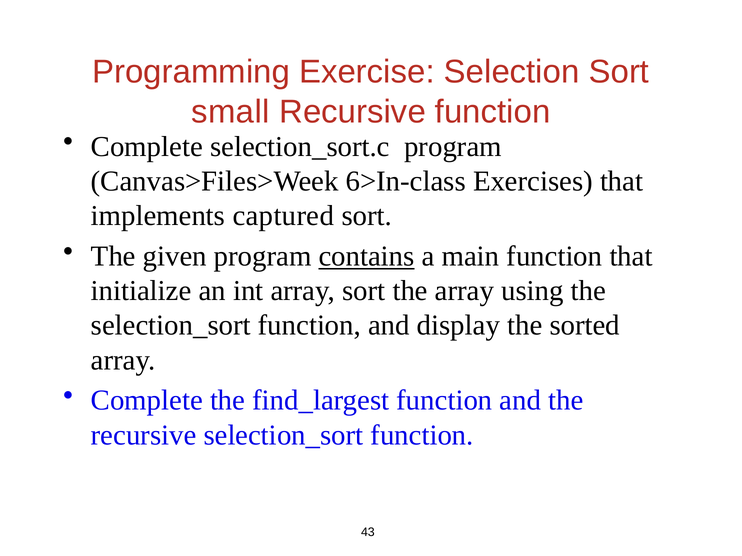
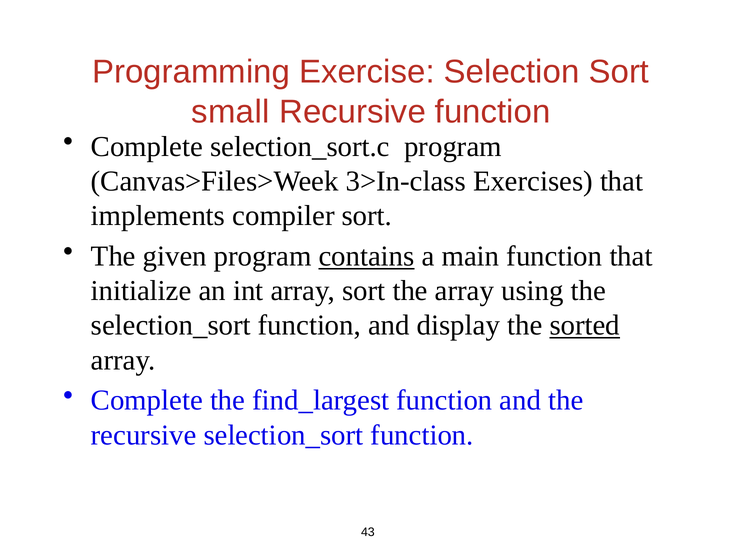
6>In-class: 6>In-class -> 3>In-class
captured: captured -> compiler
sorted underline: none -> present
